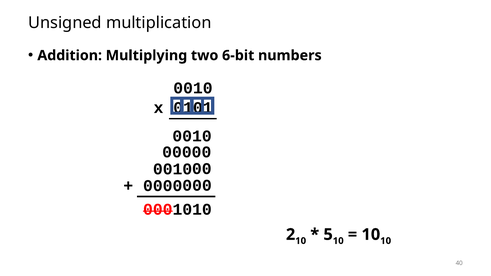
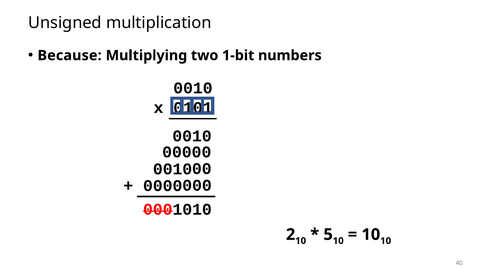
Addition: Addition -> Because
6-bit: 6-bit -> 1-bit
